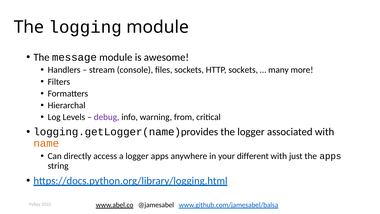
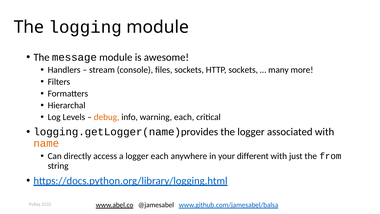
debug colour: purple -> orange
warning from: from -> each
logger apps: apps -> each
the apps: apps -> from
